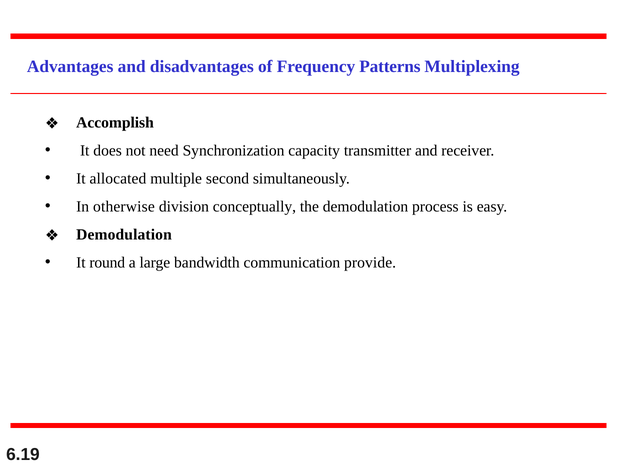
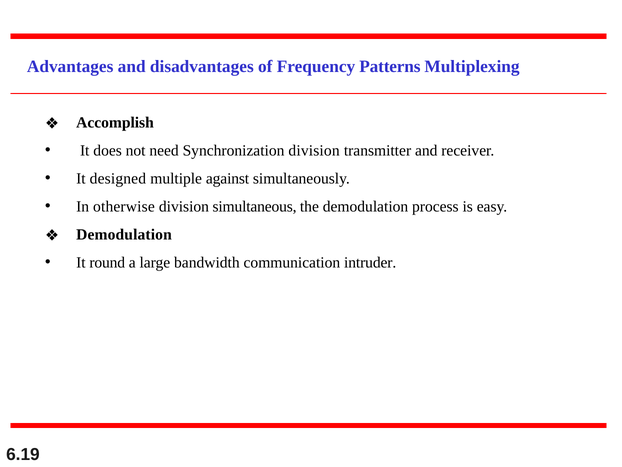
Synchronization capacity: capacity -> division
allocated: allocated -> designed
second: second -> against
conceptually: conceptually -> simultaneous
provide: provide -> intruder
